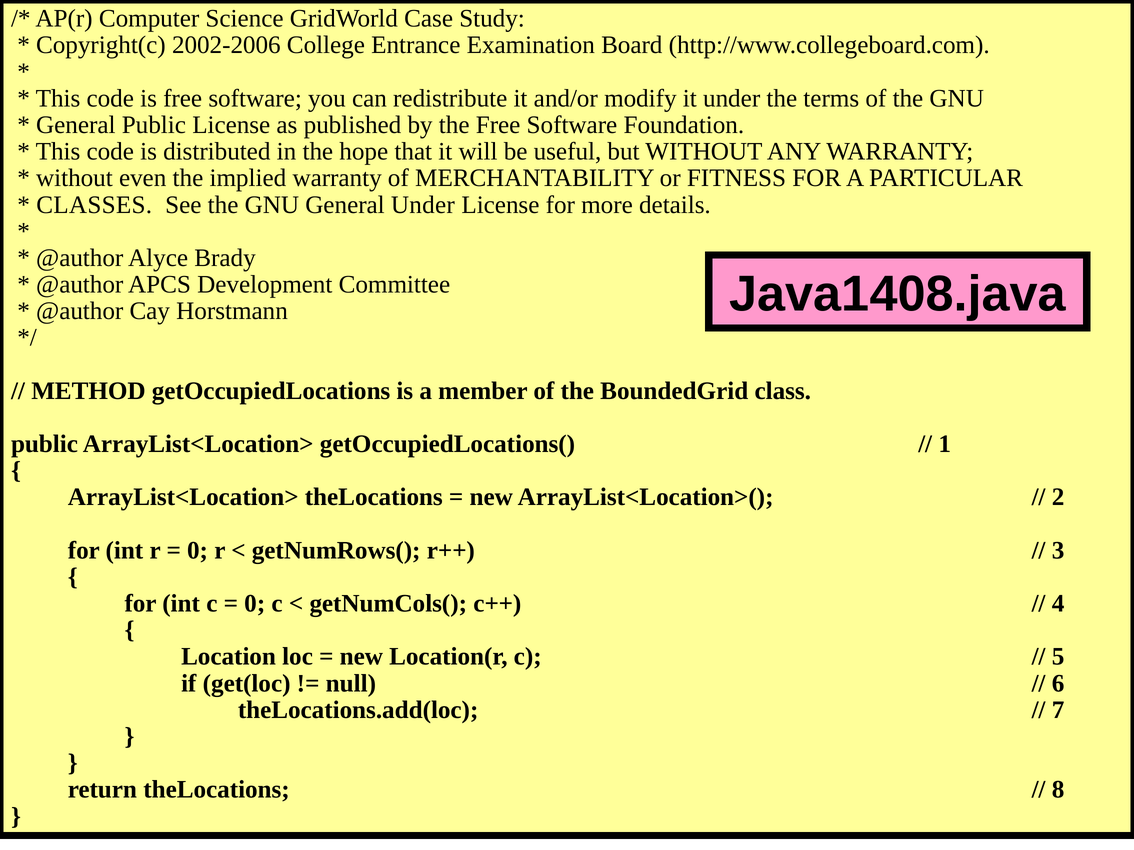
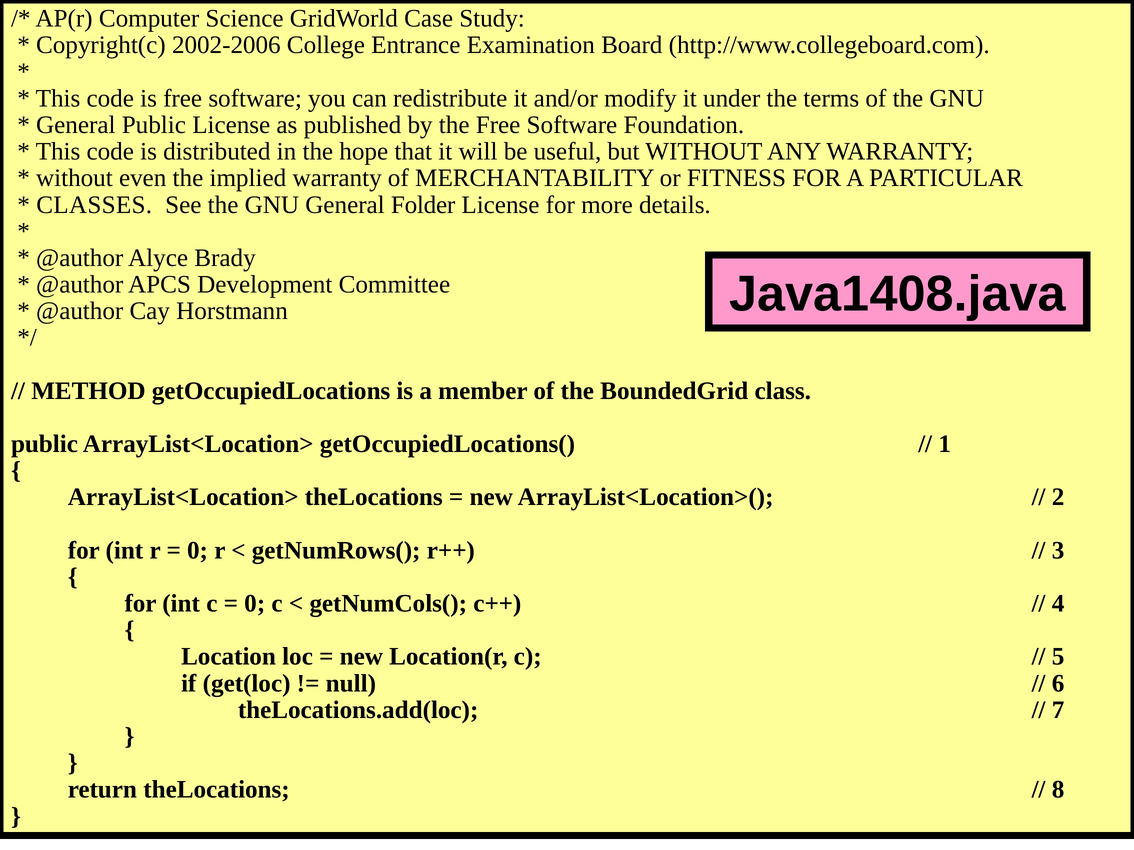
General Under: Under -> Folder
